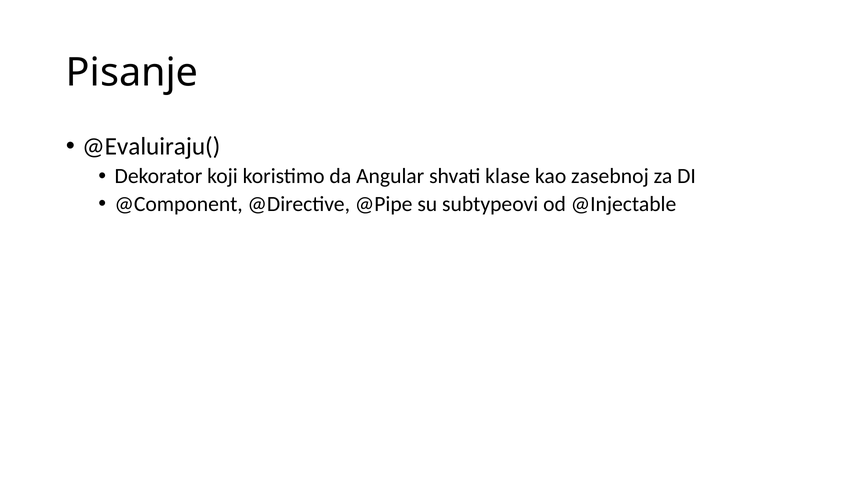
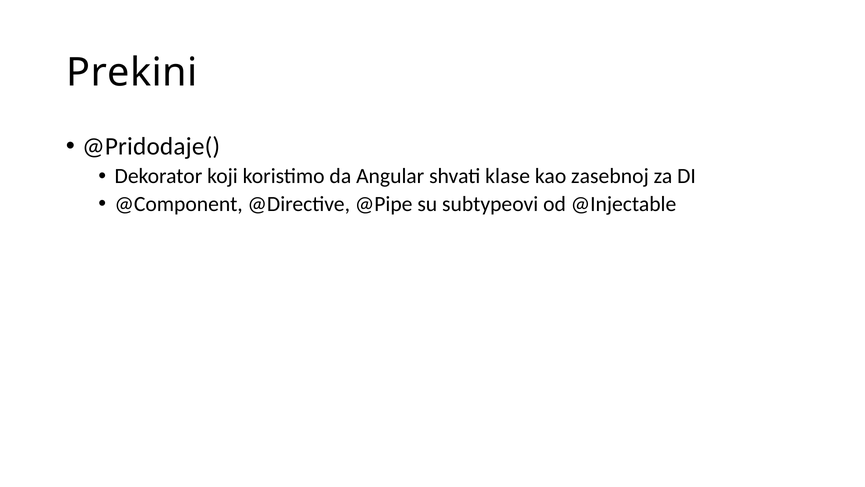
Pisanje: Pisanje -> Prekini
@Evaluiraju(: @Evaluiraju( -> @Pridodaje(
